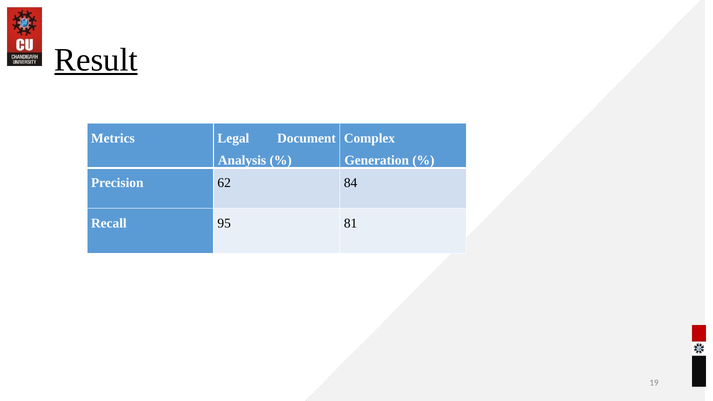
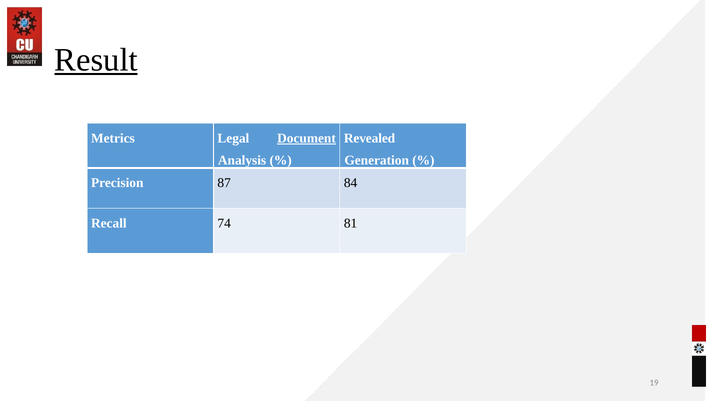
Document underline: none -> present
Complex: Complex -> Revealed
62: 62 -> 87
95: 95 -> 74
